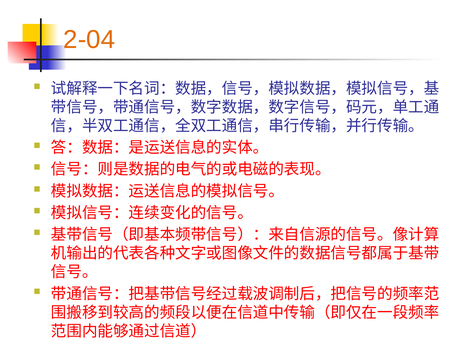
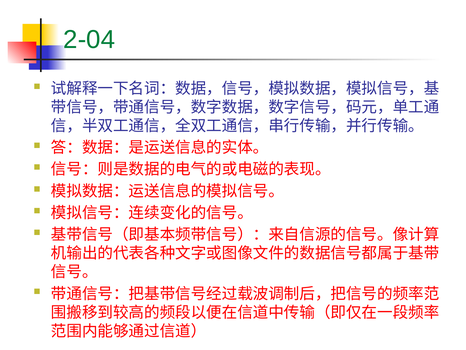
2-04 colour: orange -> green
